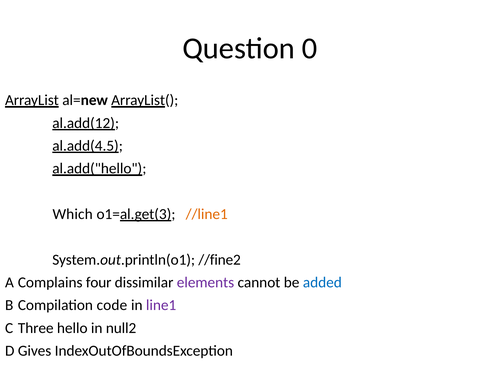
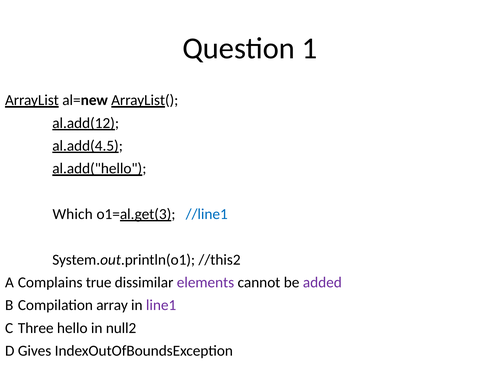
0: 0 -> 1
//line1 colour: orange -> blue
//fine2: //fine2 -> //this2
four: four -> true
added colour: blue -> purple
code: code -> array
